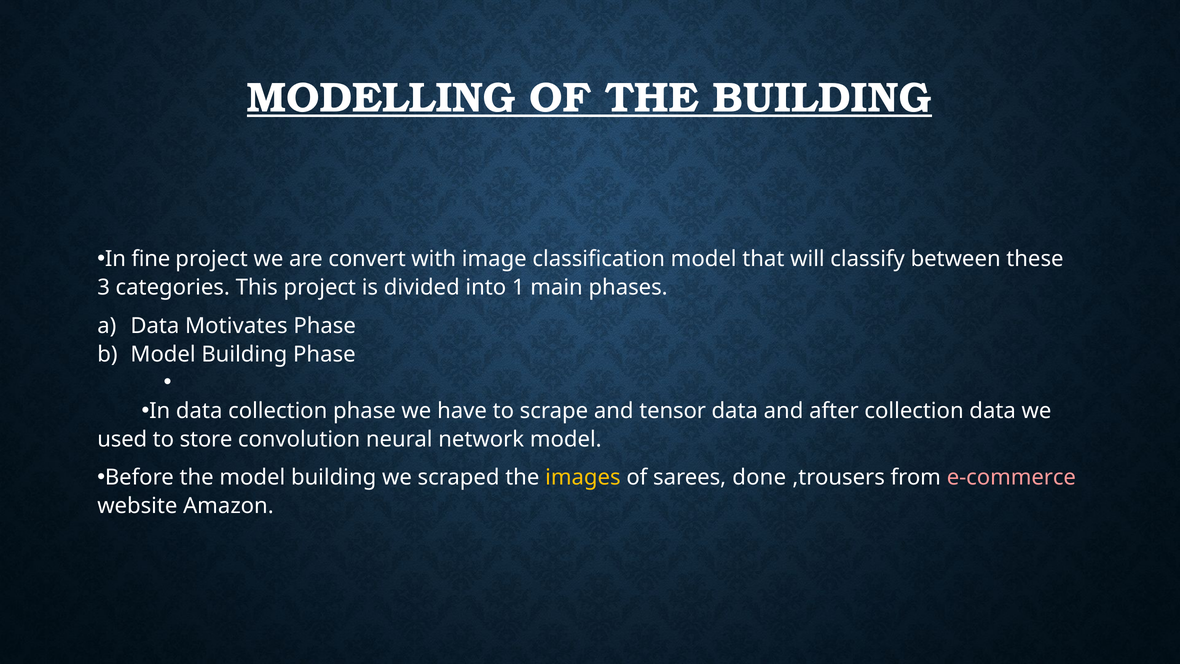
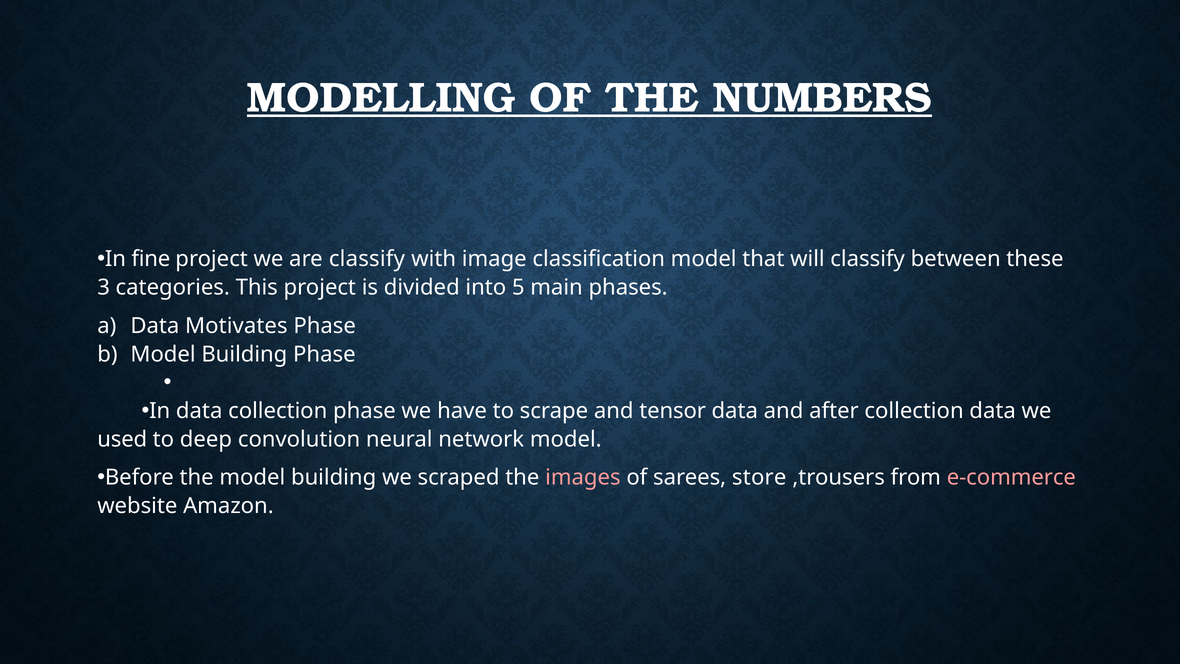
THE BUILDING: BUILDING -> NUMBERS
are convert: convert -> classify
1: 1 -> 5
store: store -> deep
images colour: yellow -> pink
done: done -> store
